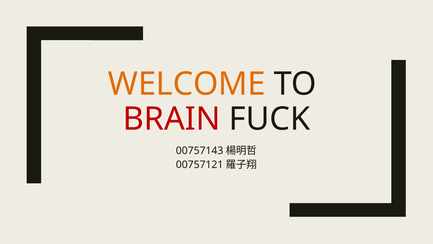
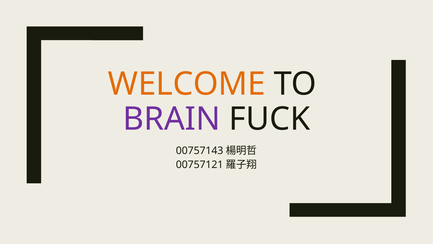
BRAIN colour: red -> purple
